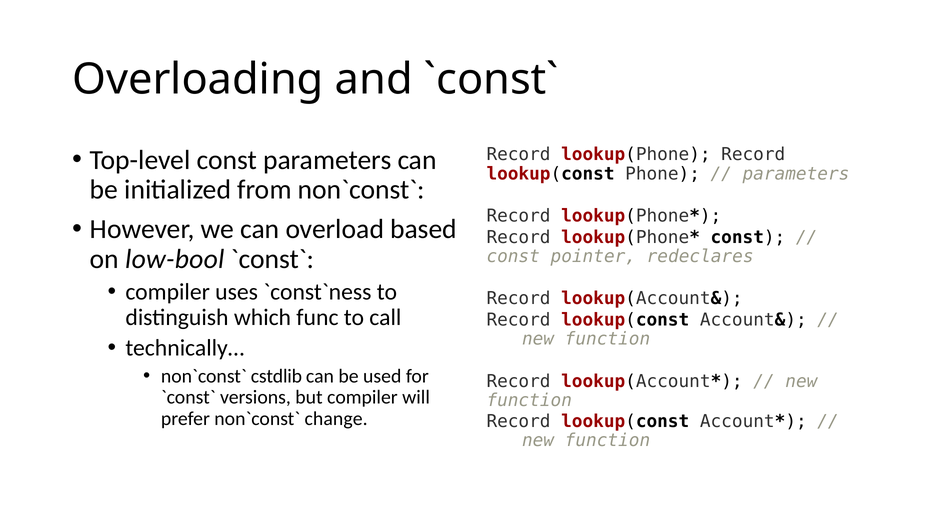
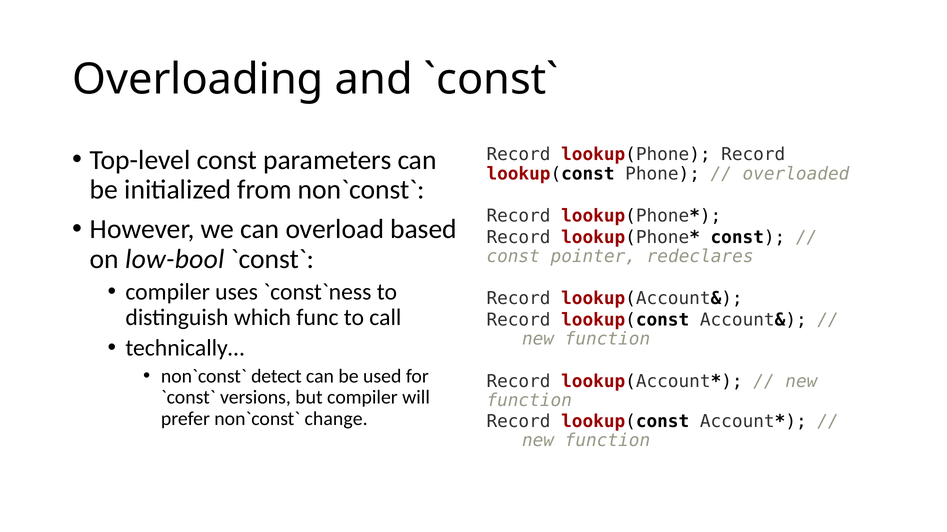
parameters at (796, 174): parameters -> overloaded
cstdlib: cstdlib -> detect
